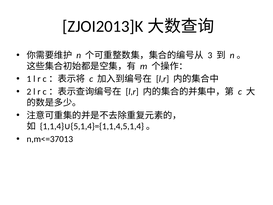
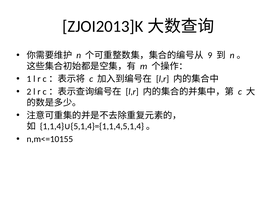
3: 3 -> 9
n,m<=37013: n,m<=37013 -> n,m<=10155
